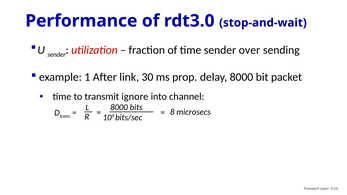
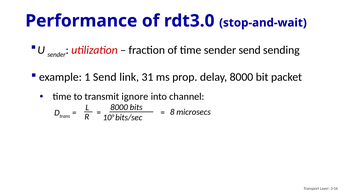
sender over: over -> send
1 After: After -> Send
30: 30 -> 31
